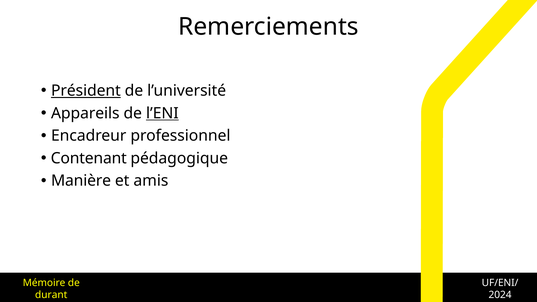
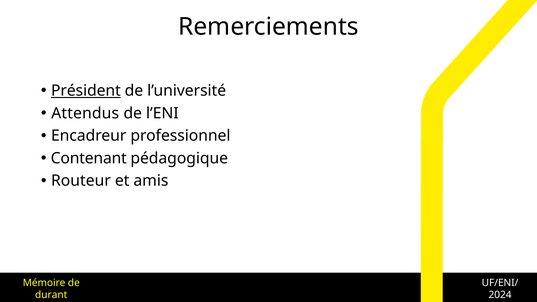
Appareils: Appareils -> Attendus
l’ENI underline: present -> none
Manière: Manière -> Routeur
